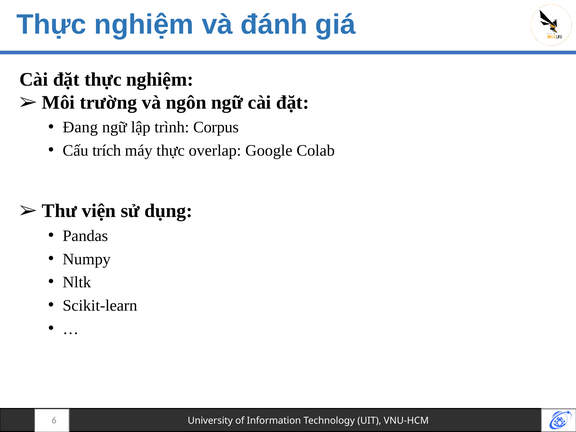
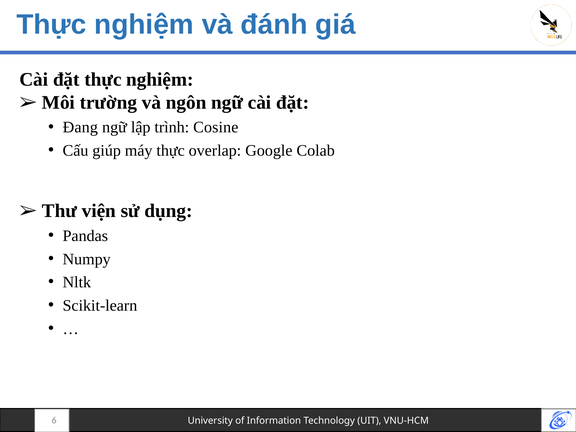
Corpus: Corpus -> Cosine
trích: trích -> giúp
